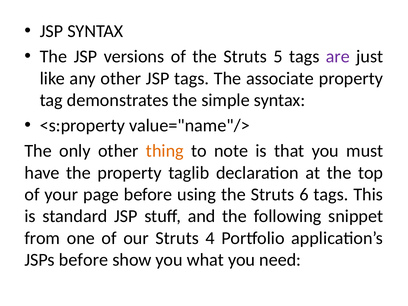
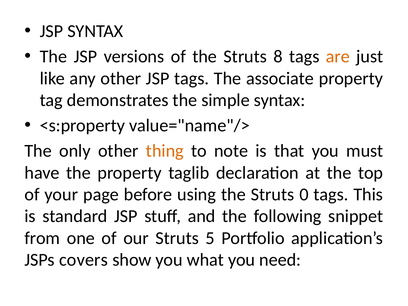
5: 5 -> 8
are colour: purple -> orange
6: 6 -> 0
4: 4 -> 5
JSPs before: before -> covers
